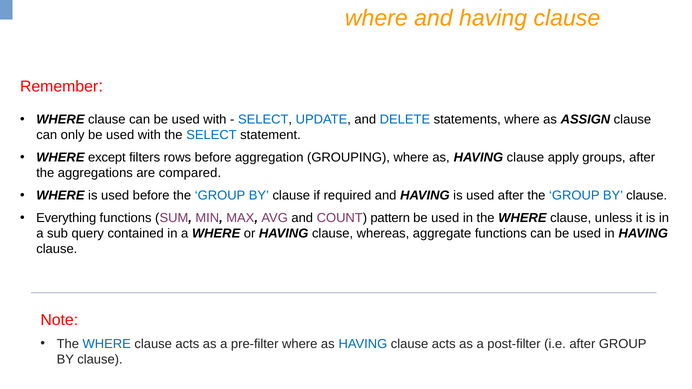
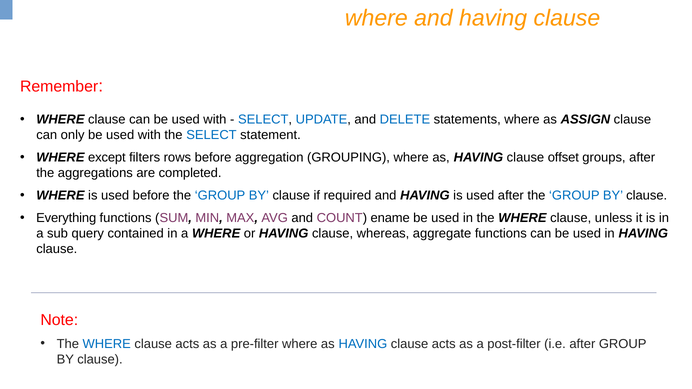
apply: apply -> offset
compared: compared -> completed
pattern: pattern -> ename
